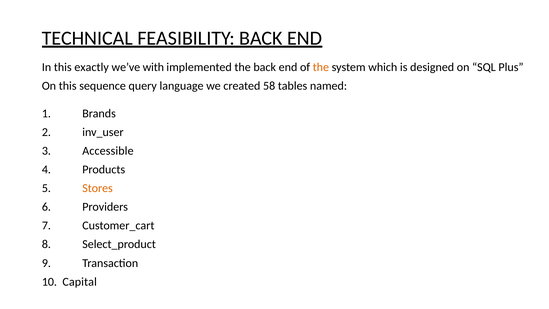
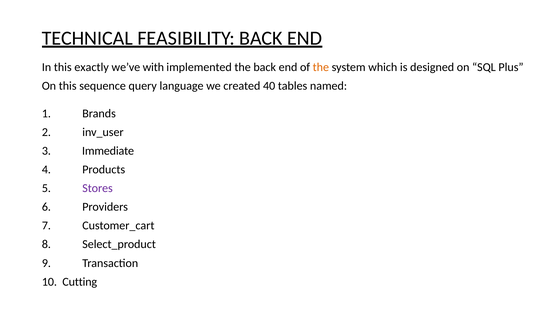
58: 58 -> 40
Accessible: Accessible -> Immediate
Stores colour: orange -> purple
Capital: Capital -> Cutting
